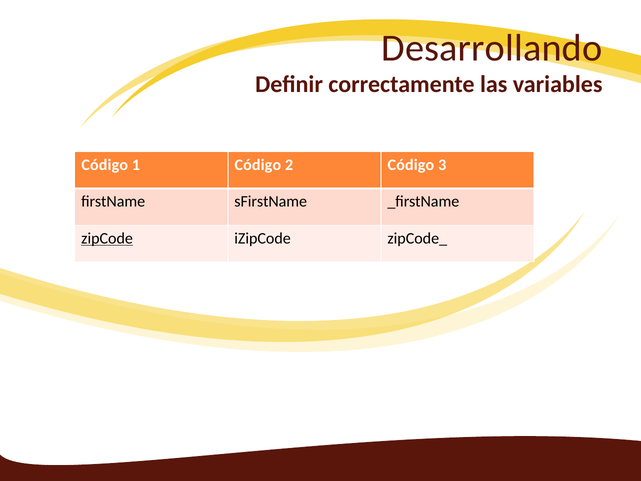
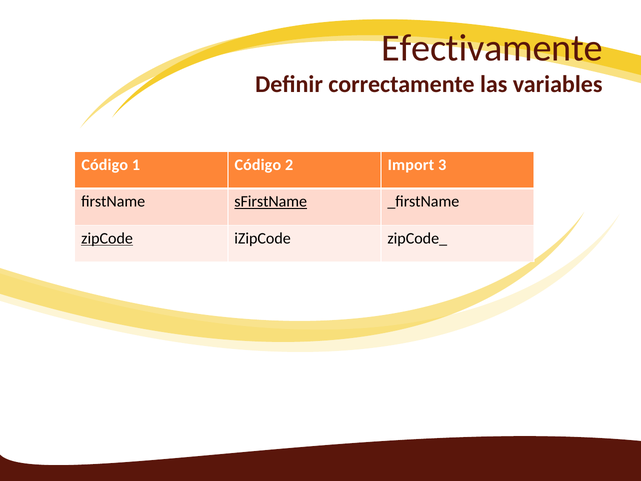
Desarrollando: Desarrollando -> Efectivamente
2 Código: Código -> Import
sFirstName underline: none -> present
